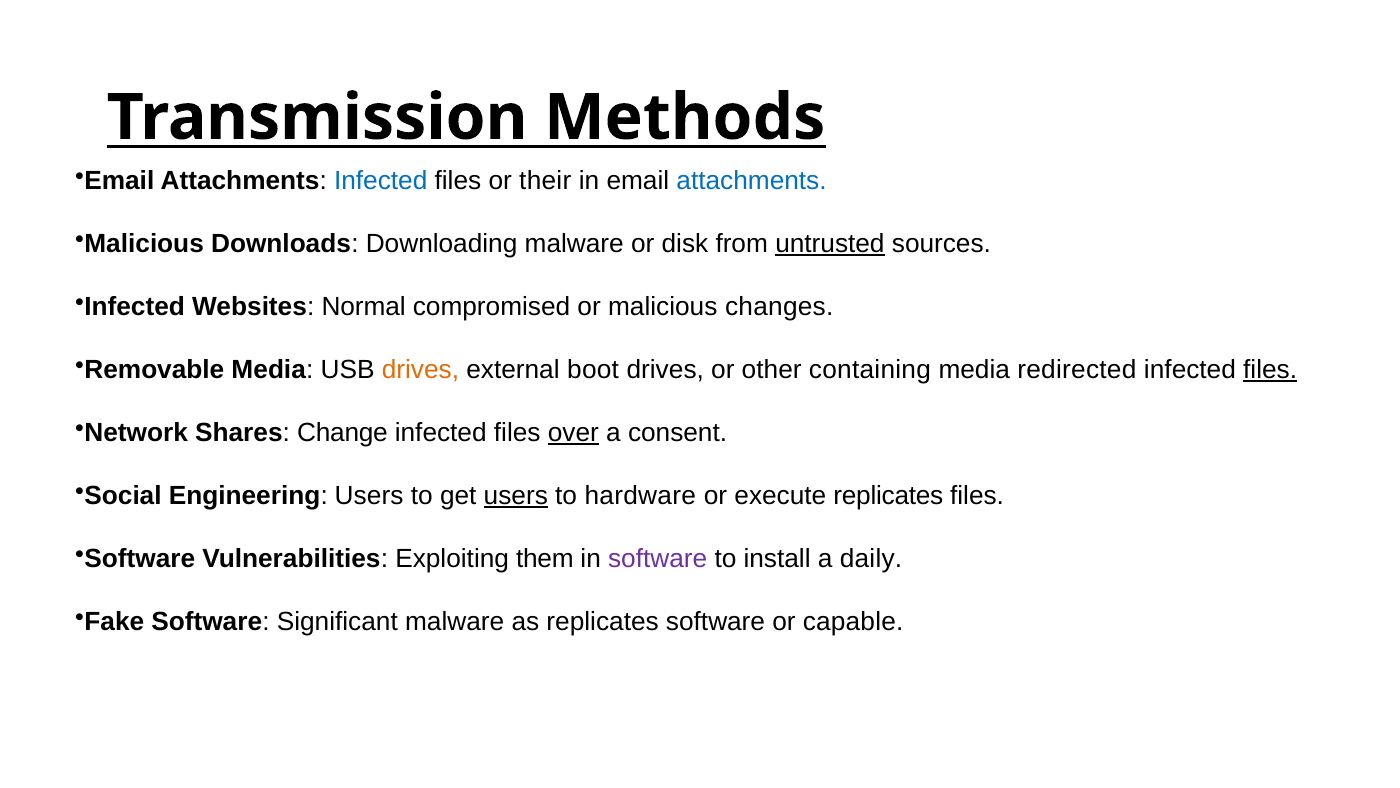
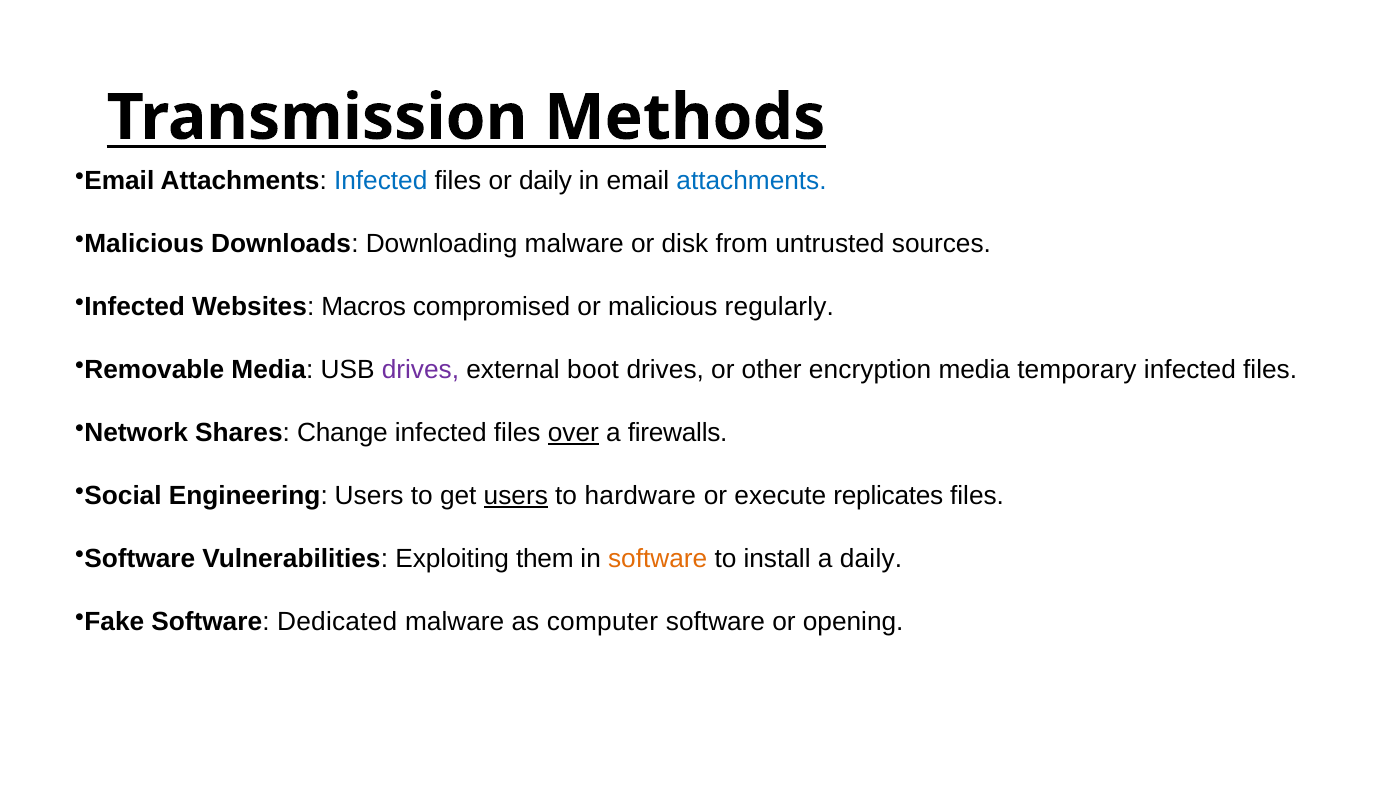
or their: their -> daily
untrusted underline: present -> none
Normal: Normal -> Macros
changes: changes -> regularly
drives at (420, 370) colour: orange -> purple
containing: containing -> encryption
redirected: redirected -> temporary
files at (1270, 370) underline: present -> none
consent: consent -> firewalls
software at (658, 559) colour: purple -> orange
Significant: Significant -> Dedicated
as replicates: replicates -> computer
capable: capable -> opening
